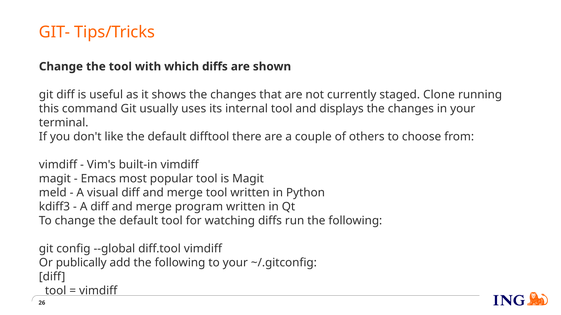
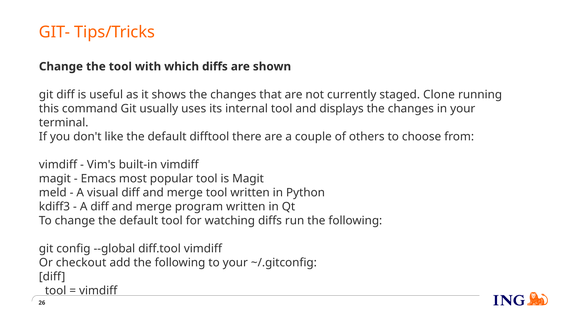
publically: publically -> checkout
